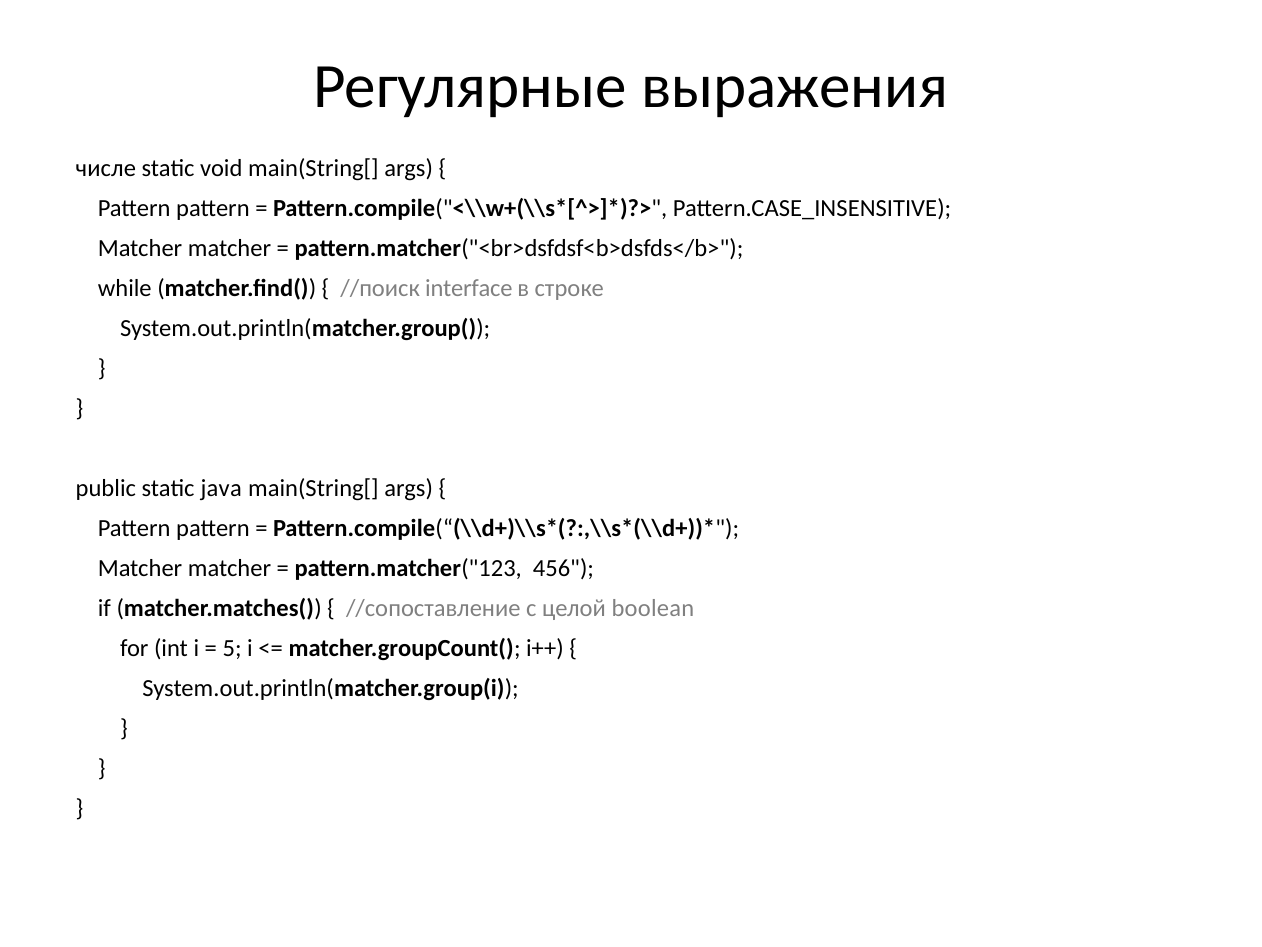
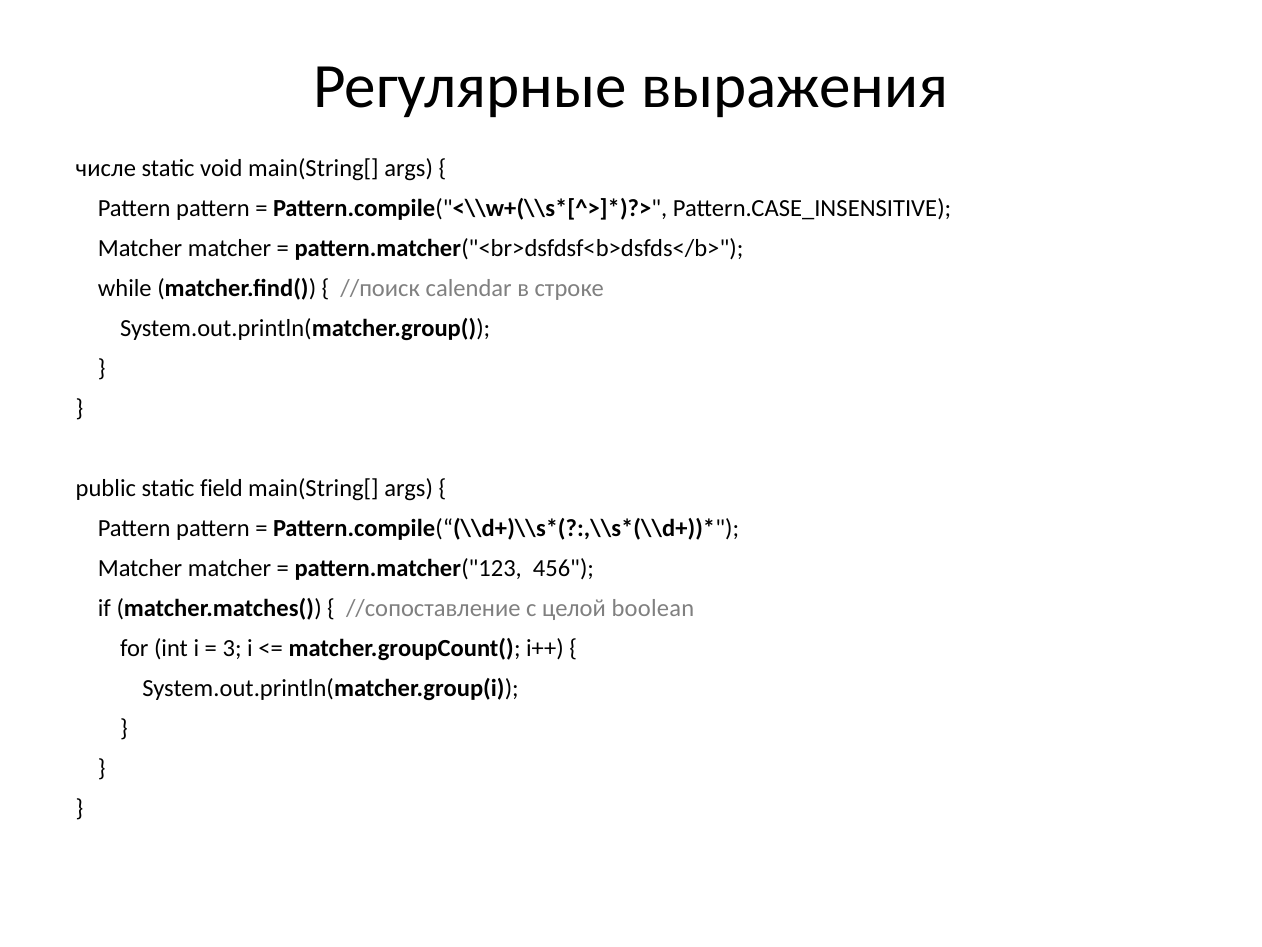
interface: interface -> calendar
java: java -> field
5: 5 -> 3
